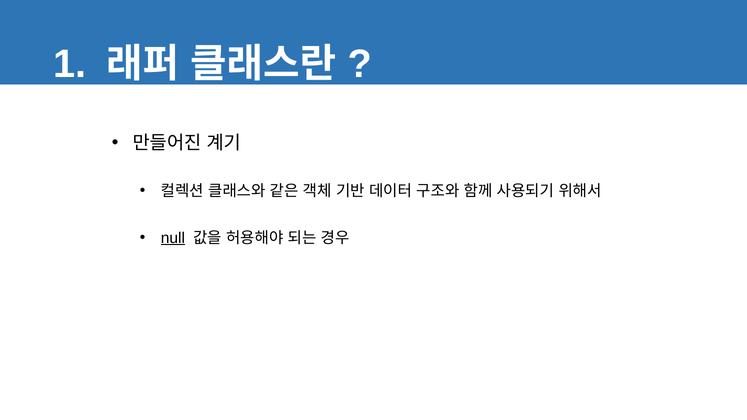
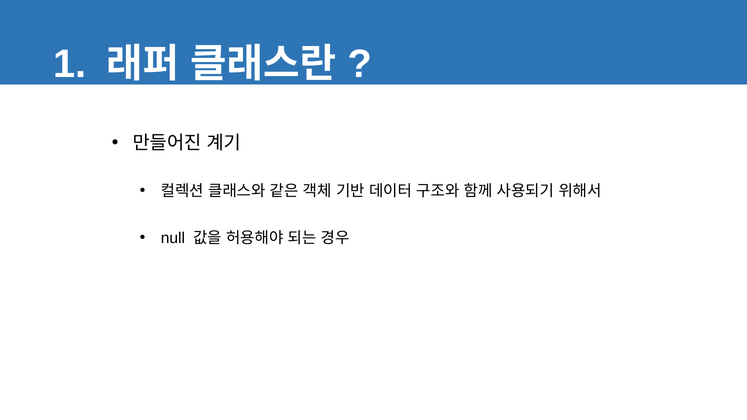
null underline: present -> none
